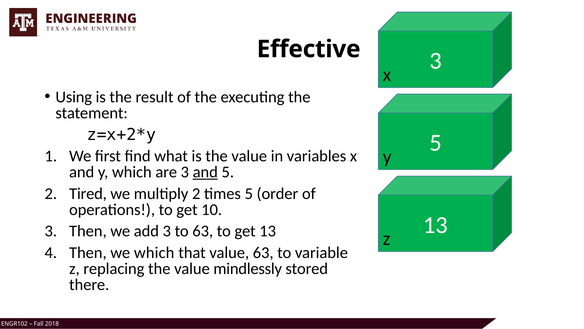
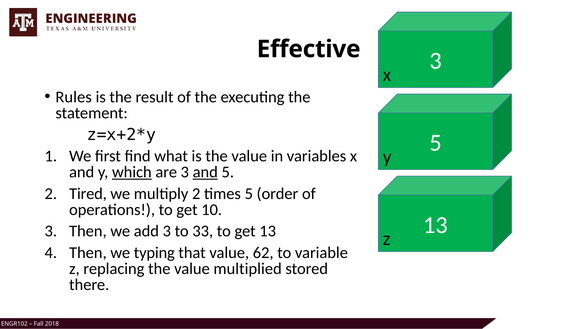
Using: Using -> Rules
which at (132, 172) underline: none -> present
to 63: 63 -> 33
we which: which -> typing
value 63: 63 -> 62
mindlessly: mindlessly -> multiplied
